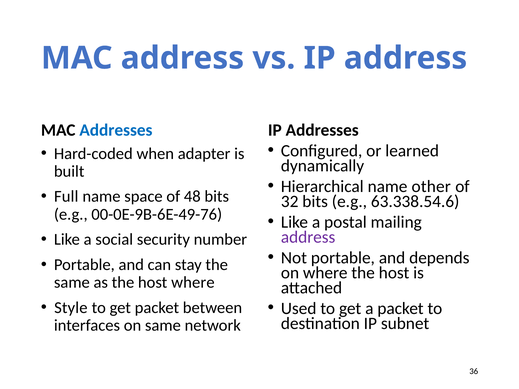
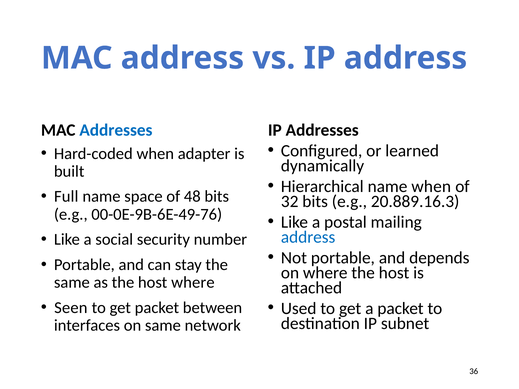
name other: other -> when
63.338.54.6: 63.338.54.6 -> 20.889.16.3
address at (308, 237) colour: purple -> blue
Style: Style -> Seen
